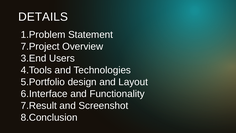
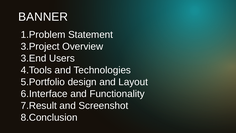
DETAILS: DETAILS -> BANNER
7.Project: 7.Project -> 3.Project
